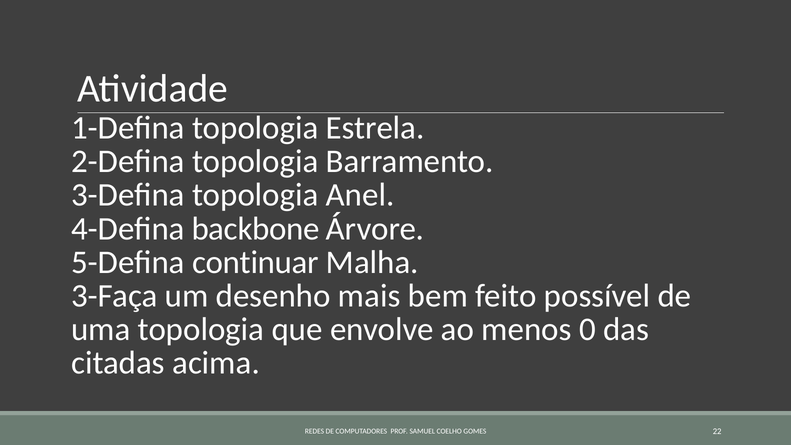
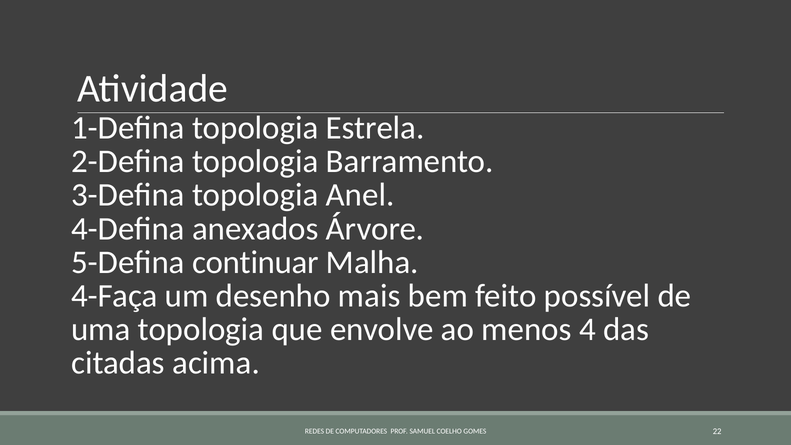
backbone: backbone -> anexados
3-Faça: 3-Faça -> 4-Faça
0: 0 -> 4
